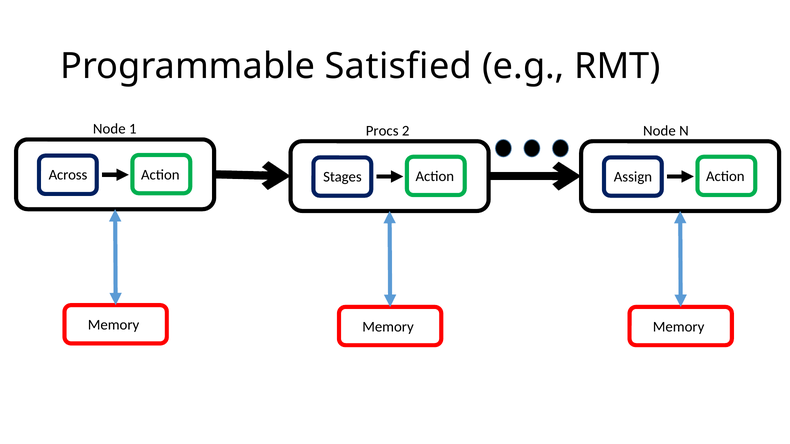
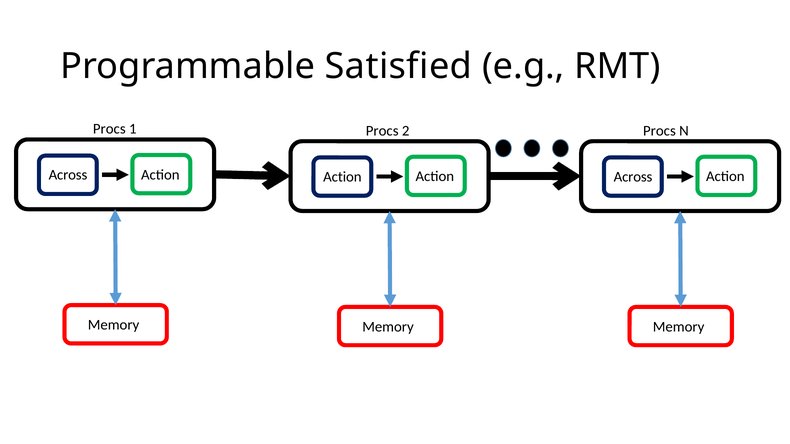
Node at (109, 129): Node -> Procs
2 Node: Node -> Procs
Stages at (342, 177): Stages -> Action
Assign at (633, 177): Assign -> Across
